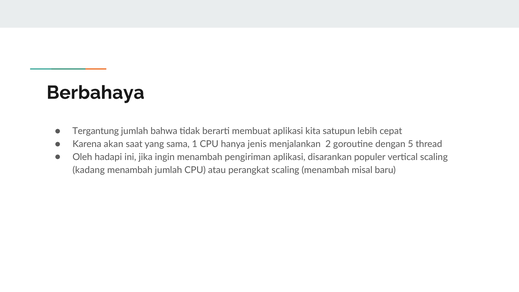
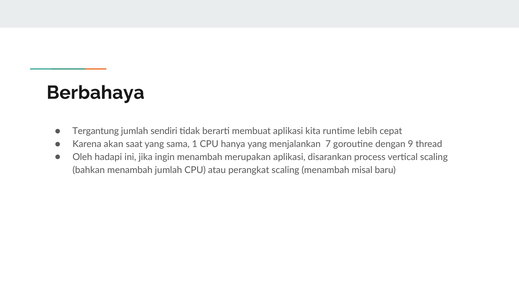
bahwa: bahwa -> sendiri
satupun: satupun -> runtime
hanya jenis: jenis -> yang
2: 2 -> 7
5: 5 -> 9
pengiriman: pengiriman -> merupakan
populer: populer -> process
kadang: kadang -> bahkan
